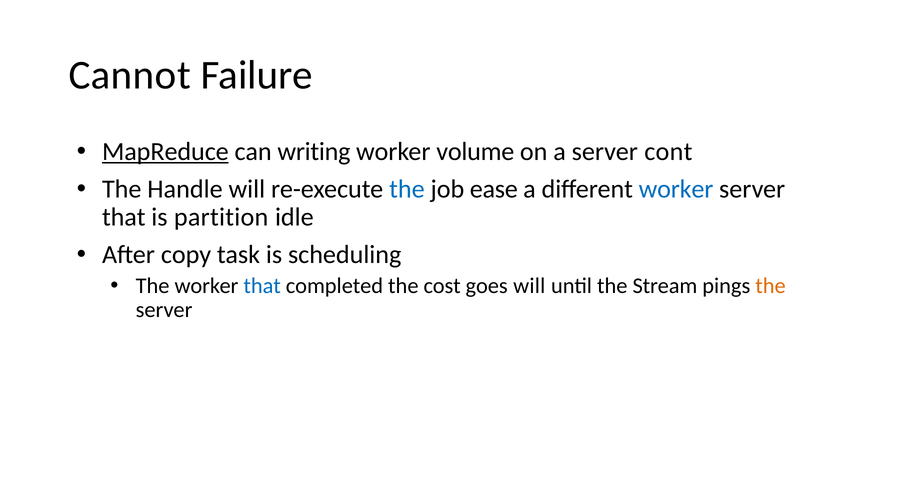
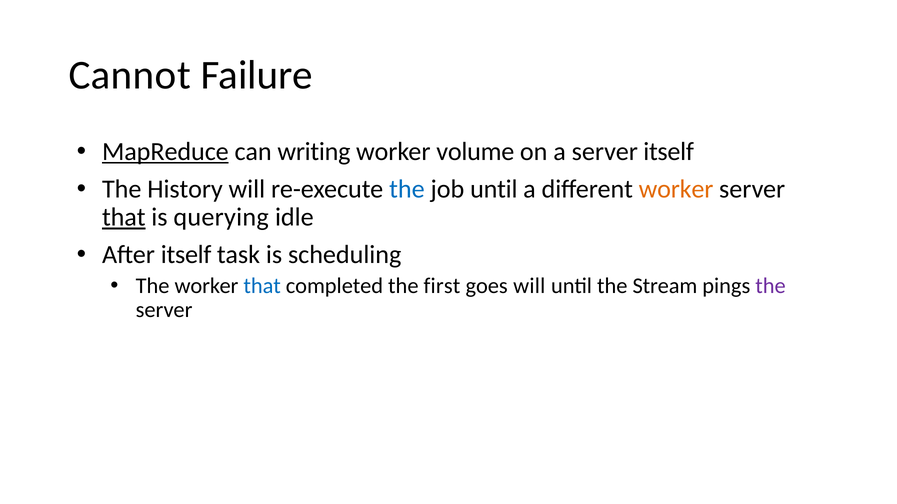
server cont: cont -> itself
Handle: Handle -> History
job ease: ease -> until
worker at (676, 189) colour: blue -> orange
that at (124, 218) underline: none -> present
partition: partition -> querying
After copy: copy -> itself
cost: cost -> first
the at (771, 286) colour: orange -> purple
